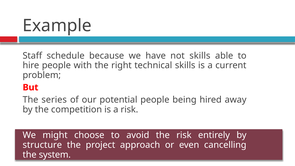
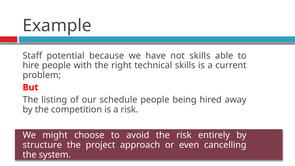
schedule: schedule -> potential
series: series -> listing
potential: potential -> schedule
